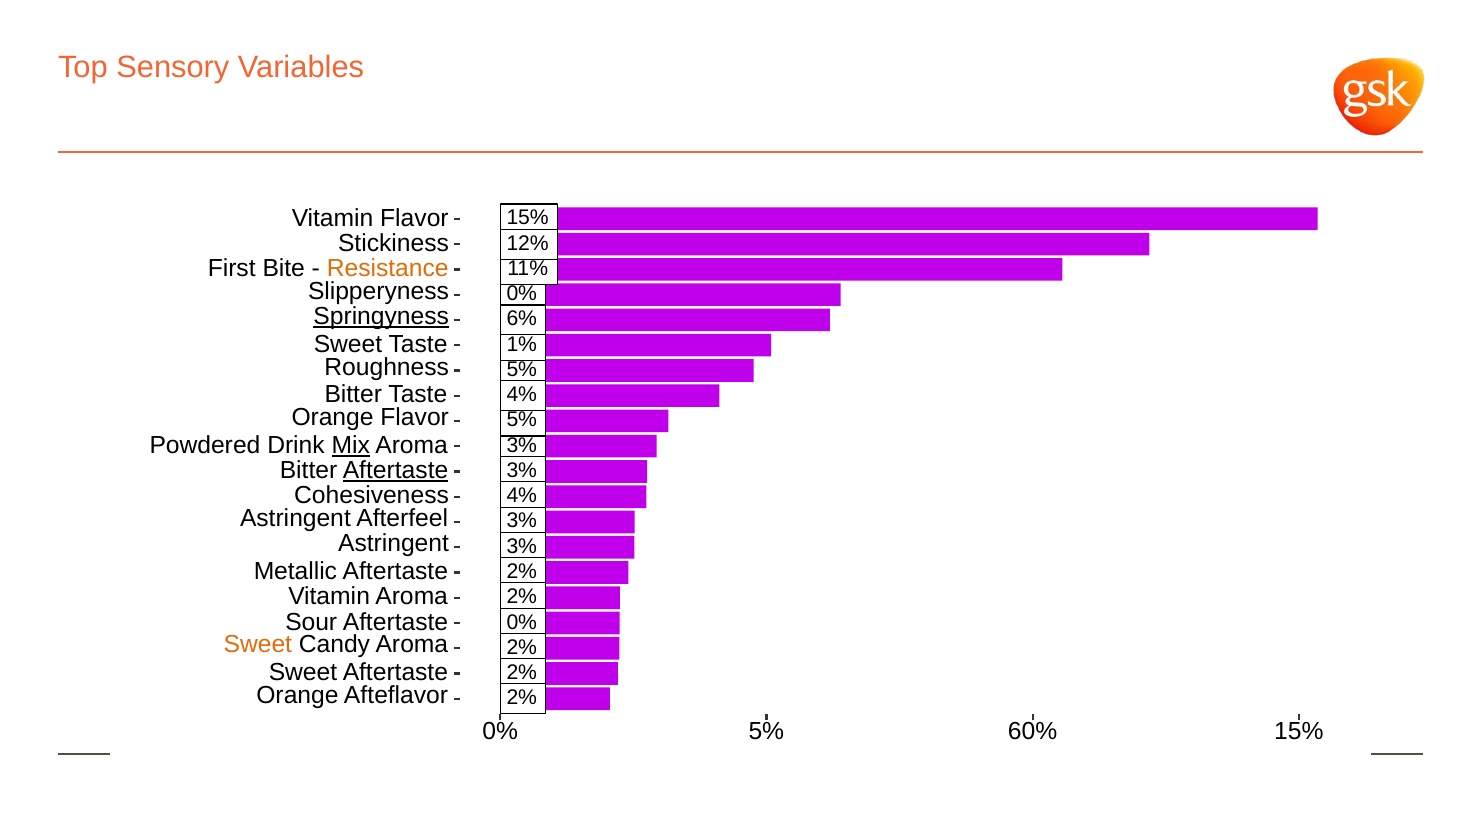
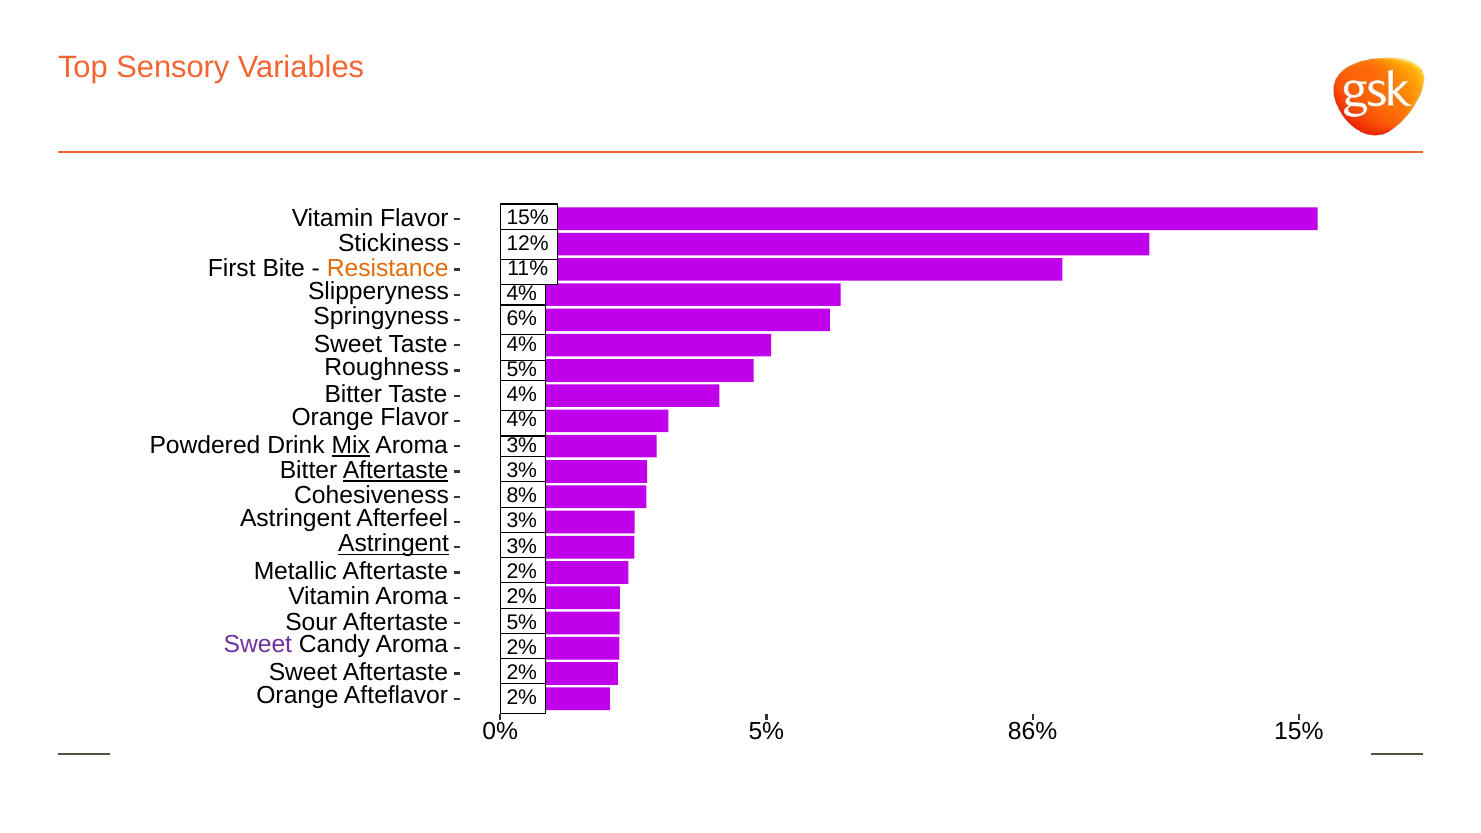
0% at (522, 294): 0% -> 4%
Springyness underline: present -> none
1% at (522, 344): 1% -> 4%
5% at (522, 420): 5% -> 4%
4% at (522, 496): 4% -> 8%
Astringent at (394, 544) underline: none -> present
0% at (522, 622): 0% -> 5%
Sweet at (258, 645) colour: orange -> purple
60%: 60% -> 86%
